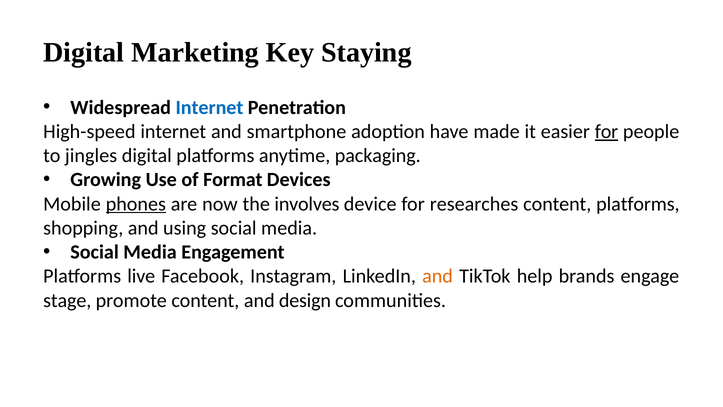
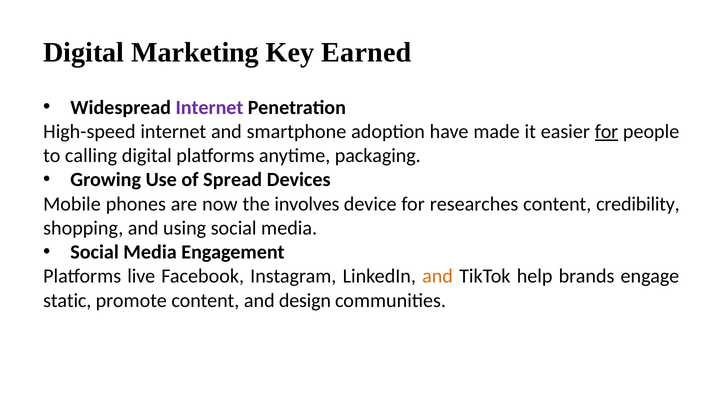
Staying: Staying -> Earned
Internet at (209, 107) colour: blue -> purple
jingles: jingles -> calling
Format: Format -> Spread
phones underline: present -> none
content platforms: platforms -> credibility
stage: stage -> static
